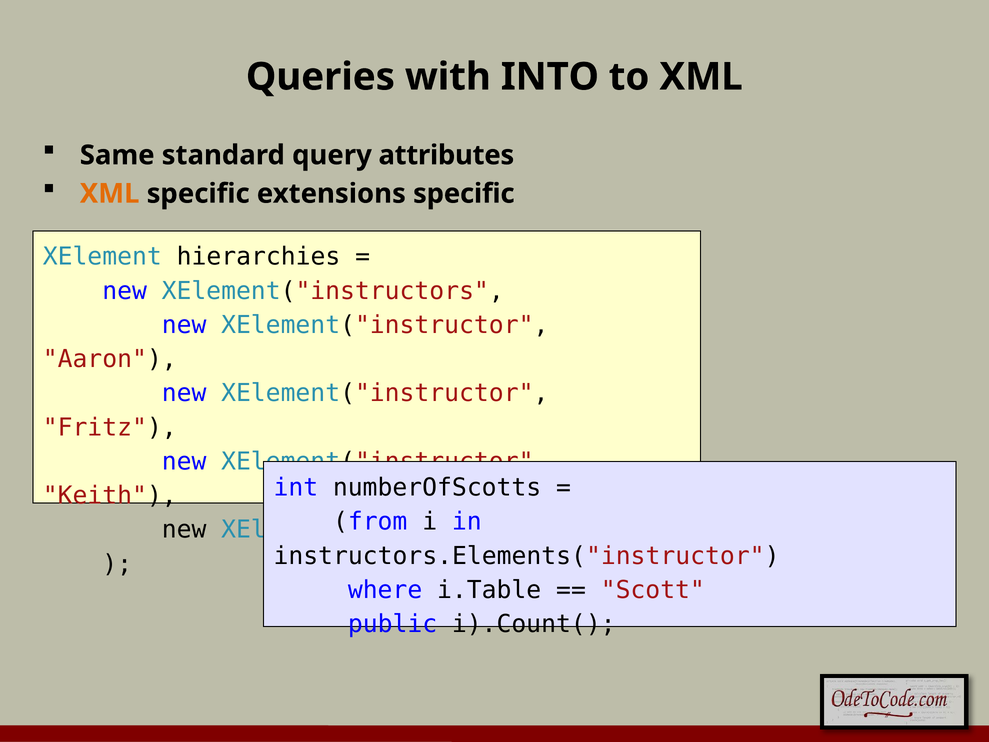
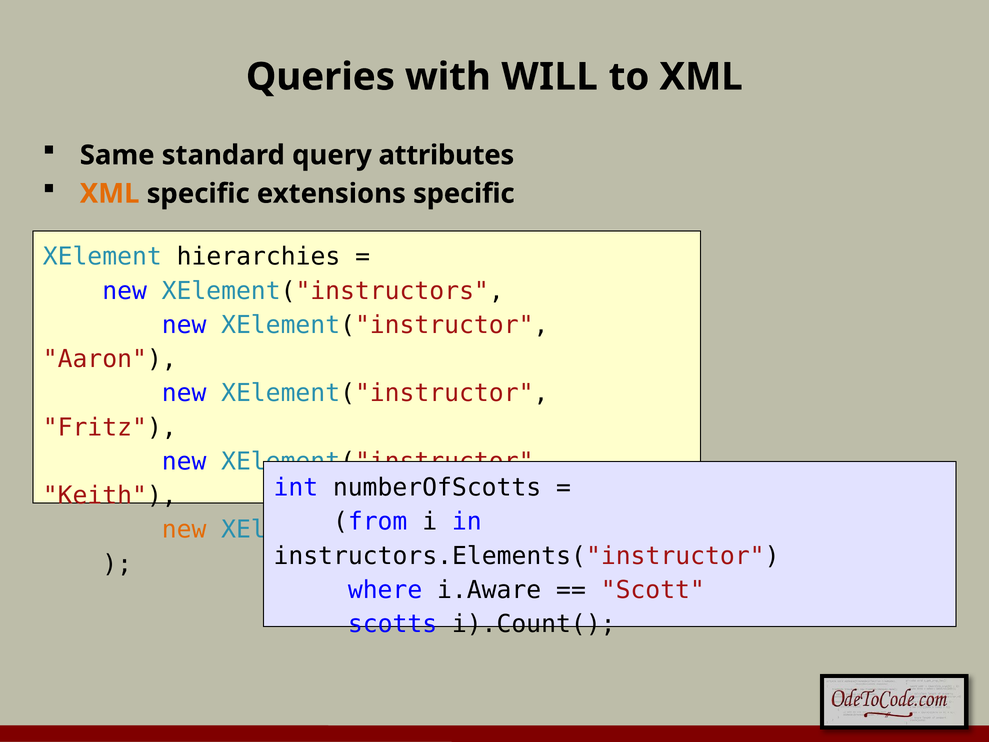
INTO: INTO -> WILL
new at (184, 530) colour: black -> orange
i.Table: i.Table -> i.Aware
public: public -> scotts
